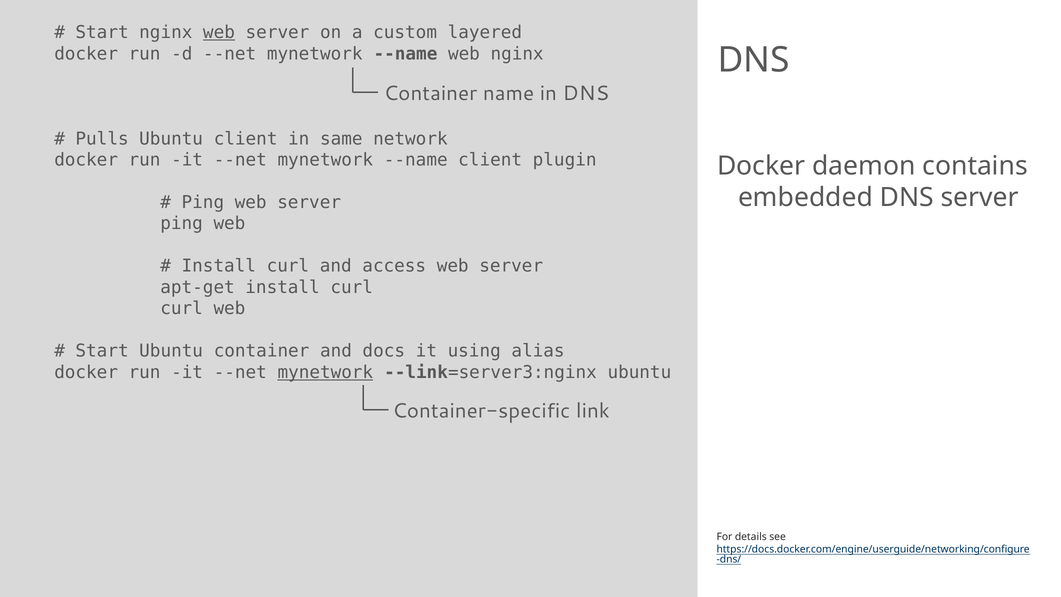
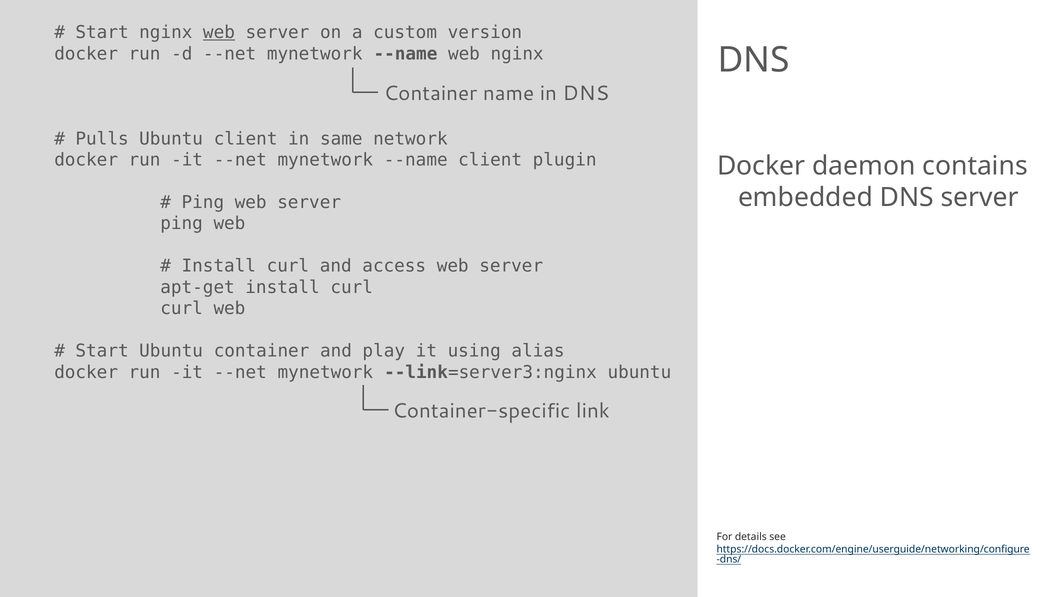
layered: layered -> version
docs: docs -> play
mynetwork at (325, 372) underline: present -> none
